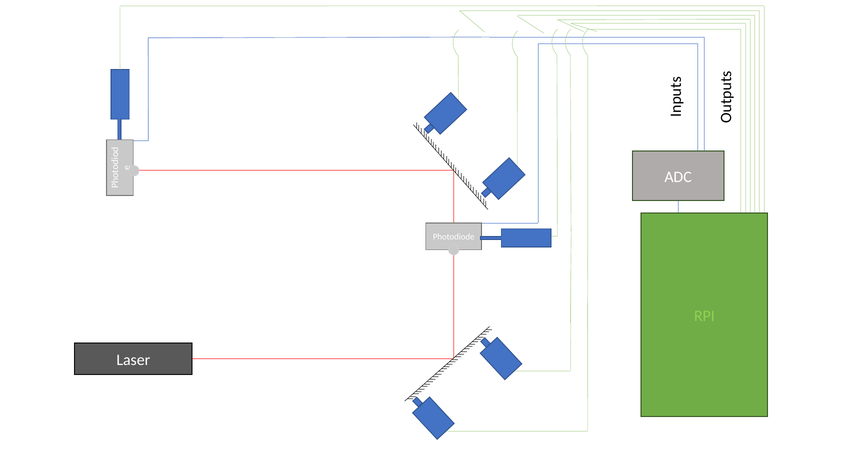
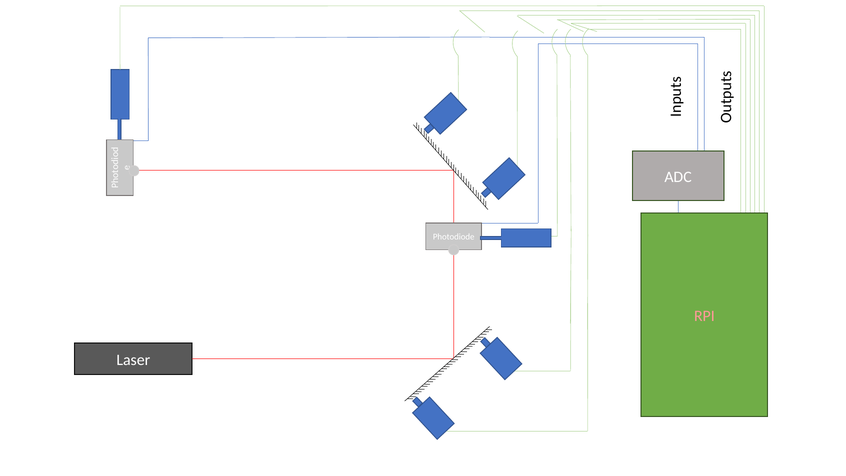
RPI colour: light green -> pink
